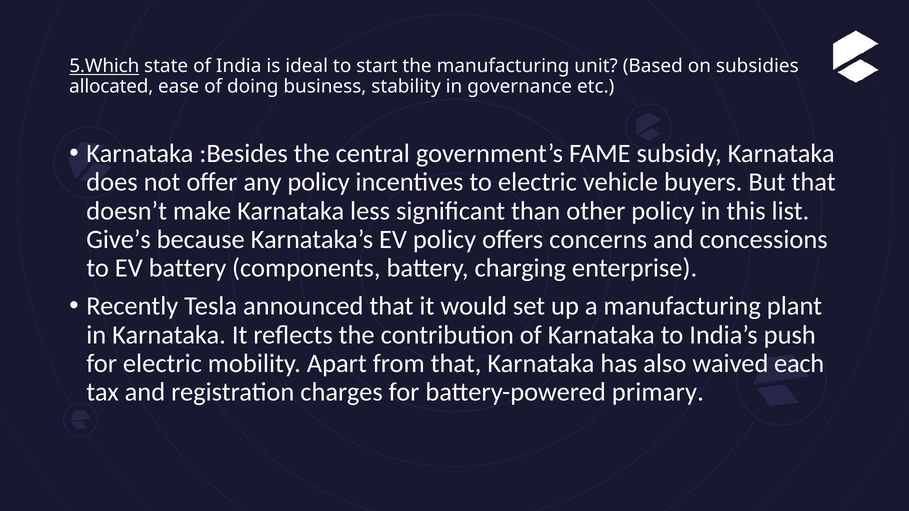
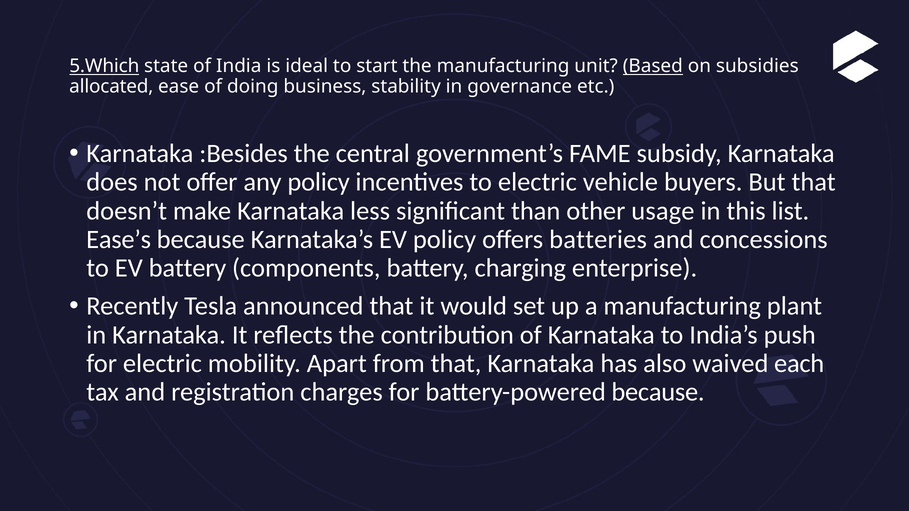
Based underline: none -> present
other policy: policy -> usage
Give’s: Give’s -> Ease’s
concerns: concerns -> batteries
battery-powered primary: primary -> because
